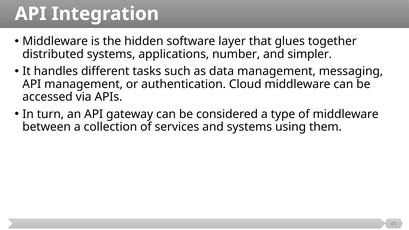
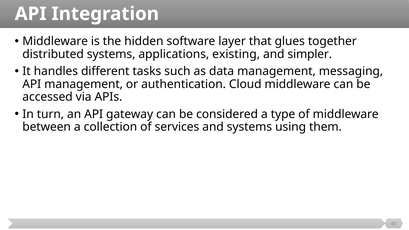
number: number -> existing
